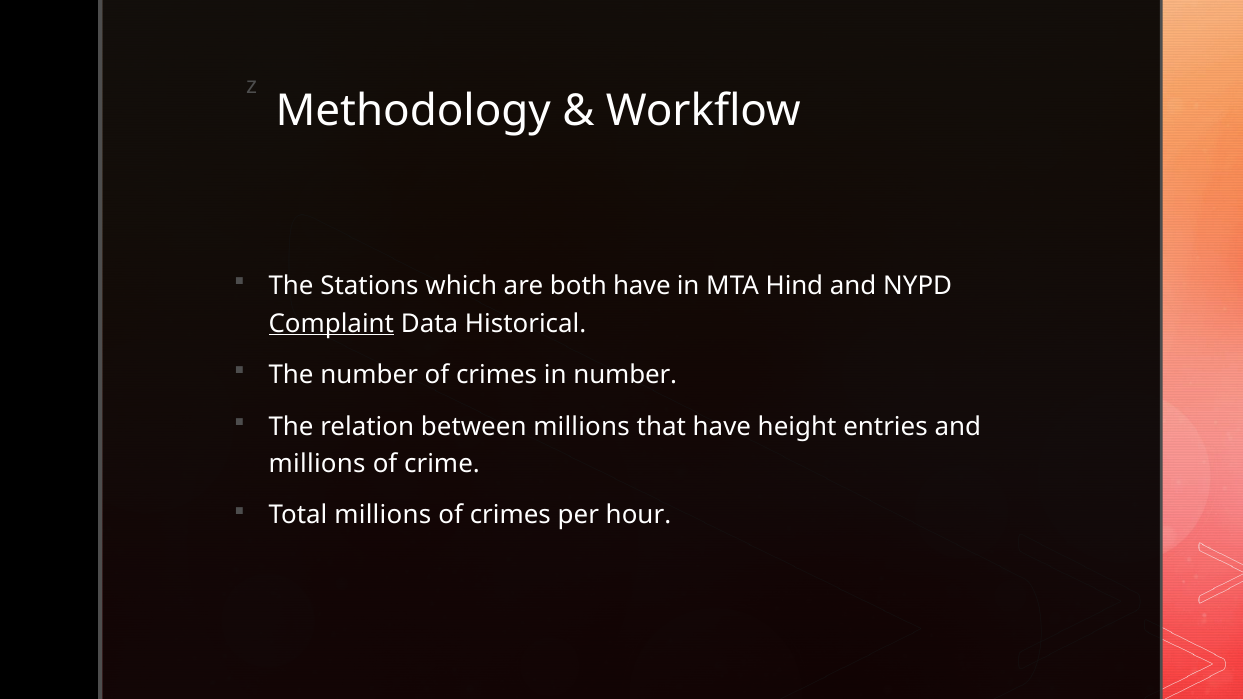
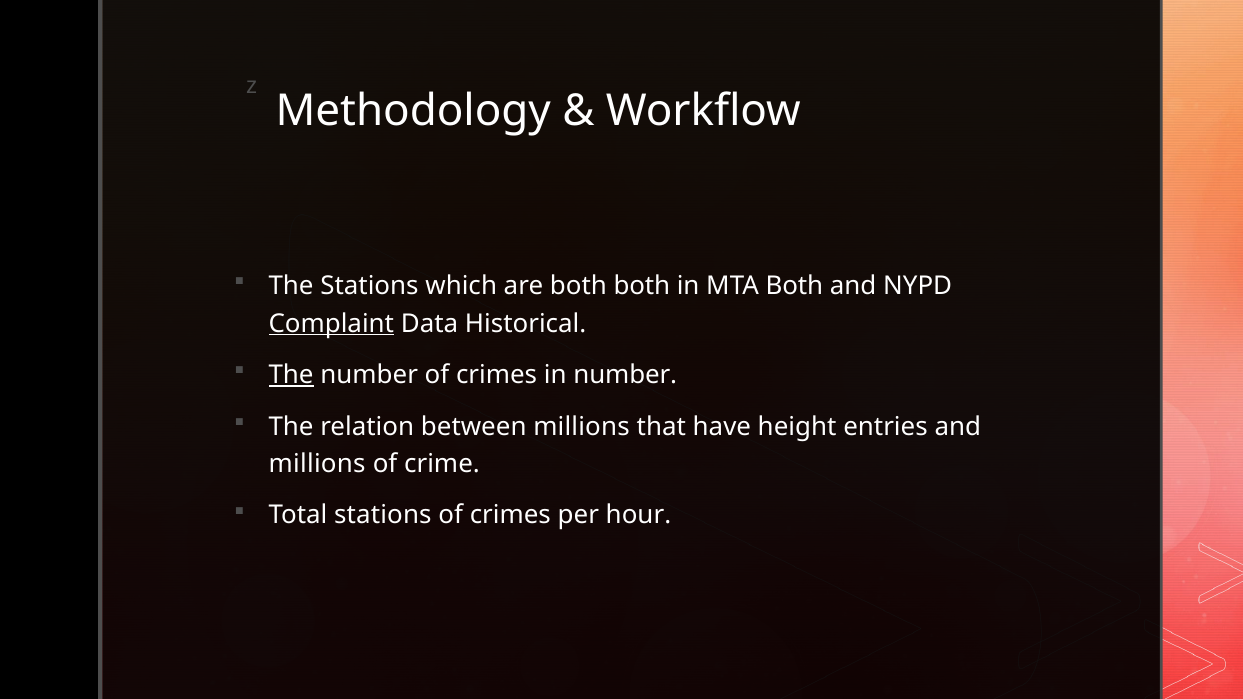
both have: have -> both
MTA Hind: Hind -> Both
The at (291, 375) underline: none -> present
Total millions: millions -> stations
